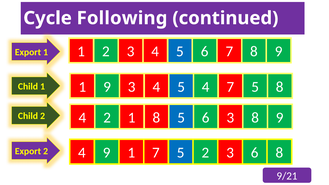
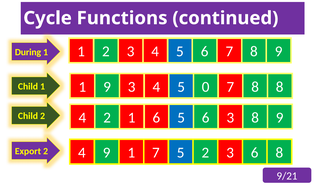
Following: Following -> Functions
Export at (28, 52): Export -> During
5 4: 4 -> 0
5 at (255, 87): 5 -> 8
1 8: 8 -> 6
